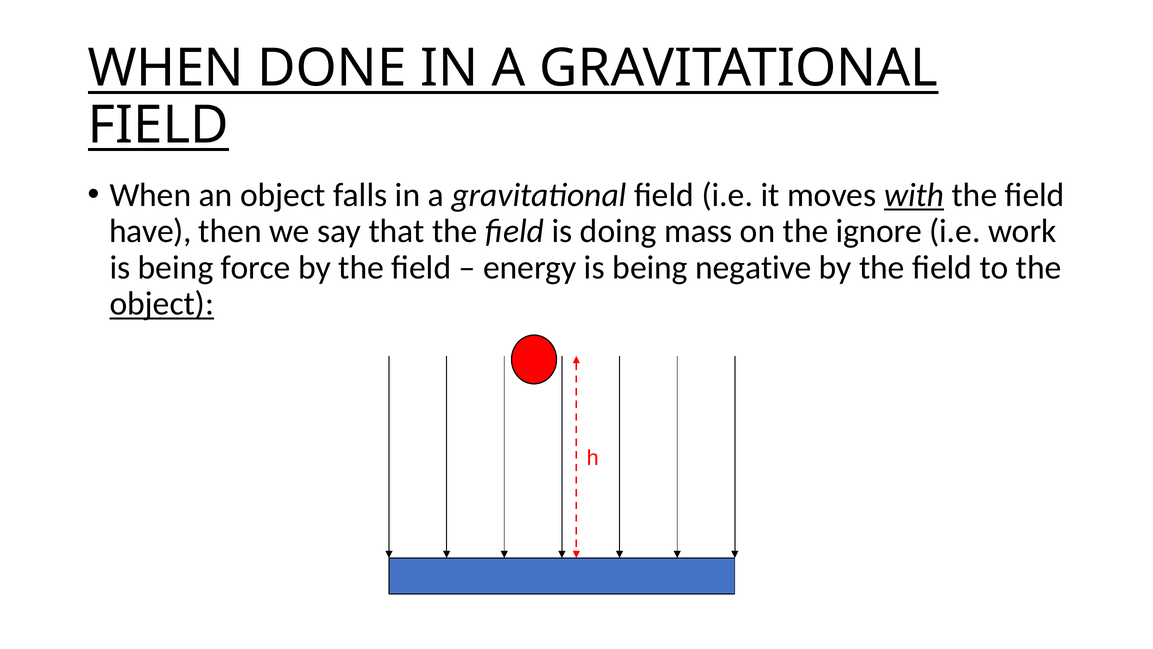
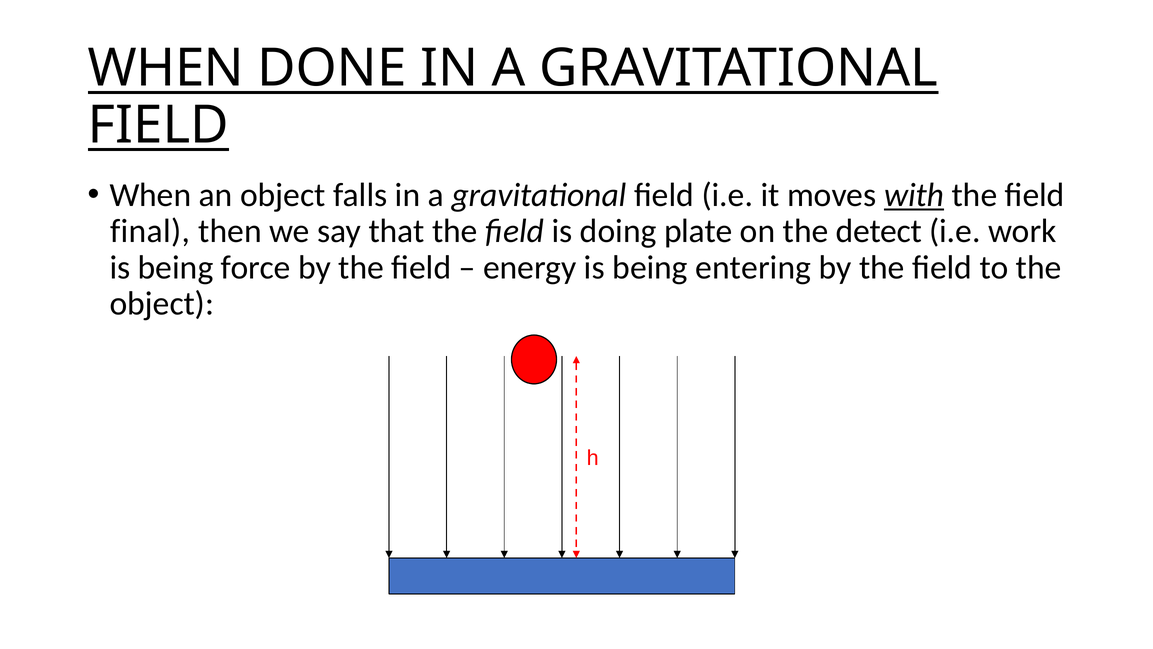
have: have -> final
mass: mass -> plate
ignore: ignore -> detect
negative: negative -> entering
object at (162, 304) underline: present -> none
